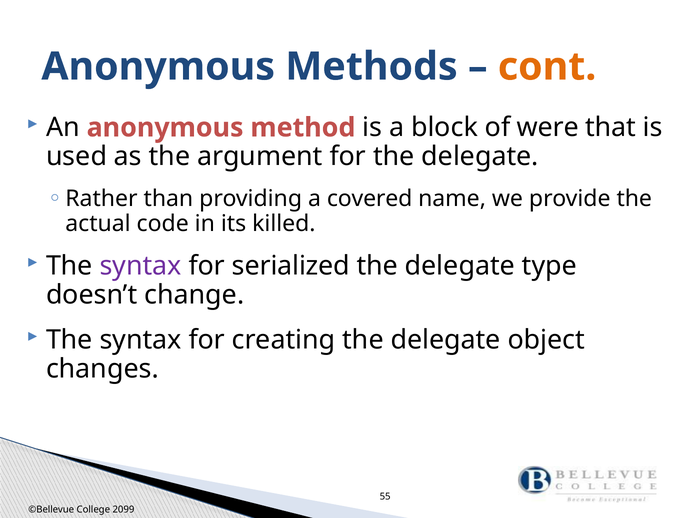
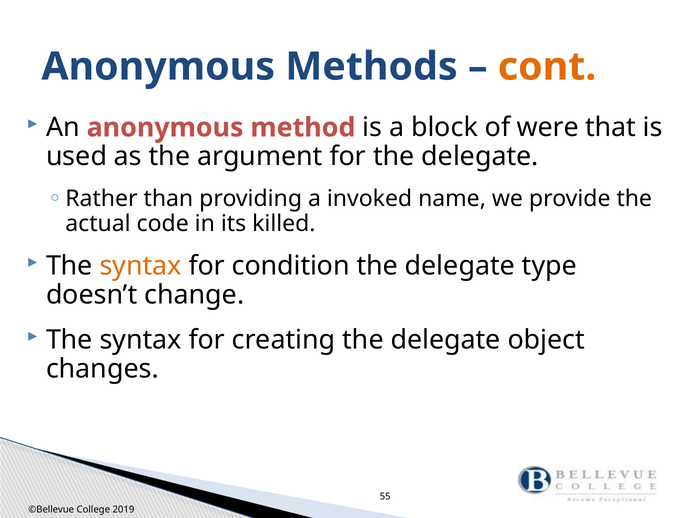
covered: covered -> invoked
syntax at (141, 266) colour: purple -> orange
serialized: serialized -> condition
2099: 2099 -> 2019
